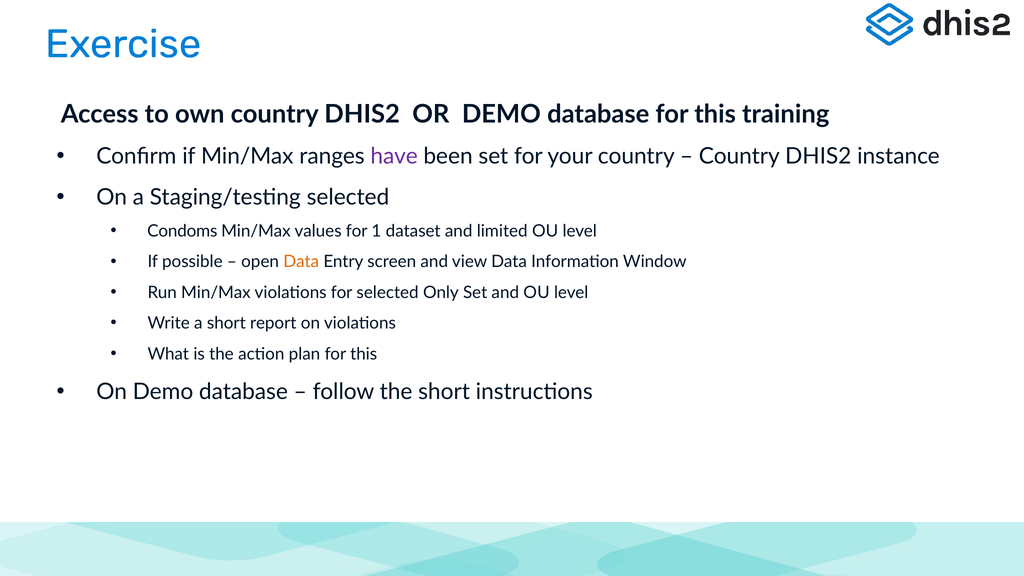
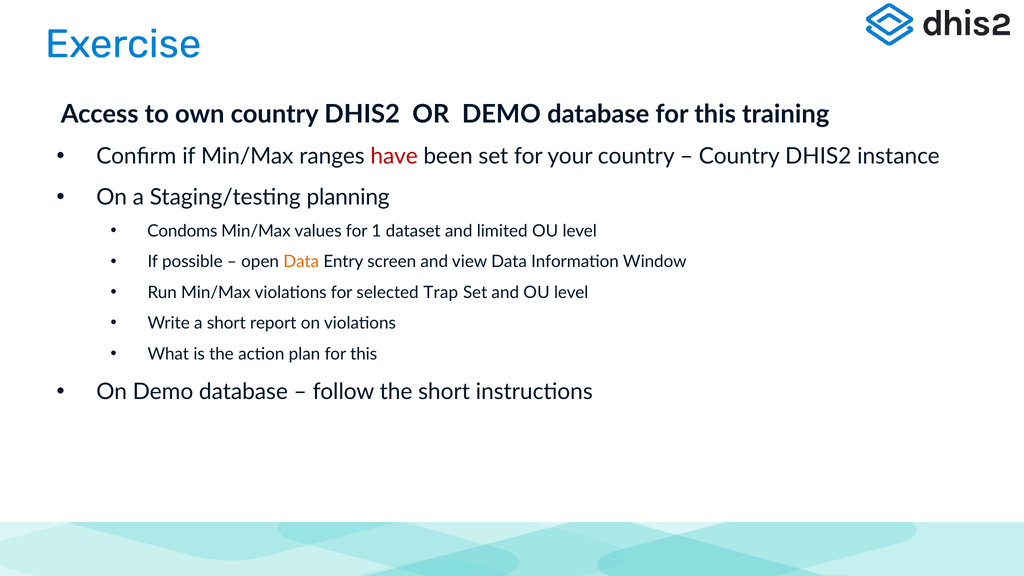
have colour: purple -> red
Staging/testing selected: selected -> planning
Only: Only -> Trap
